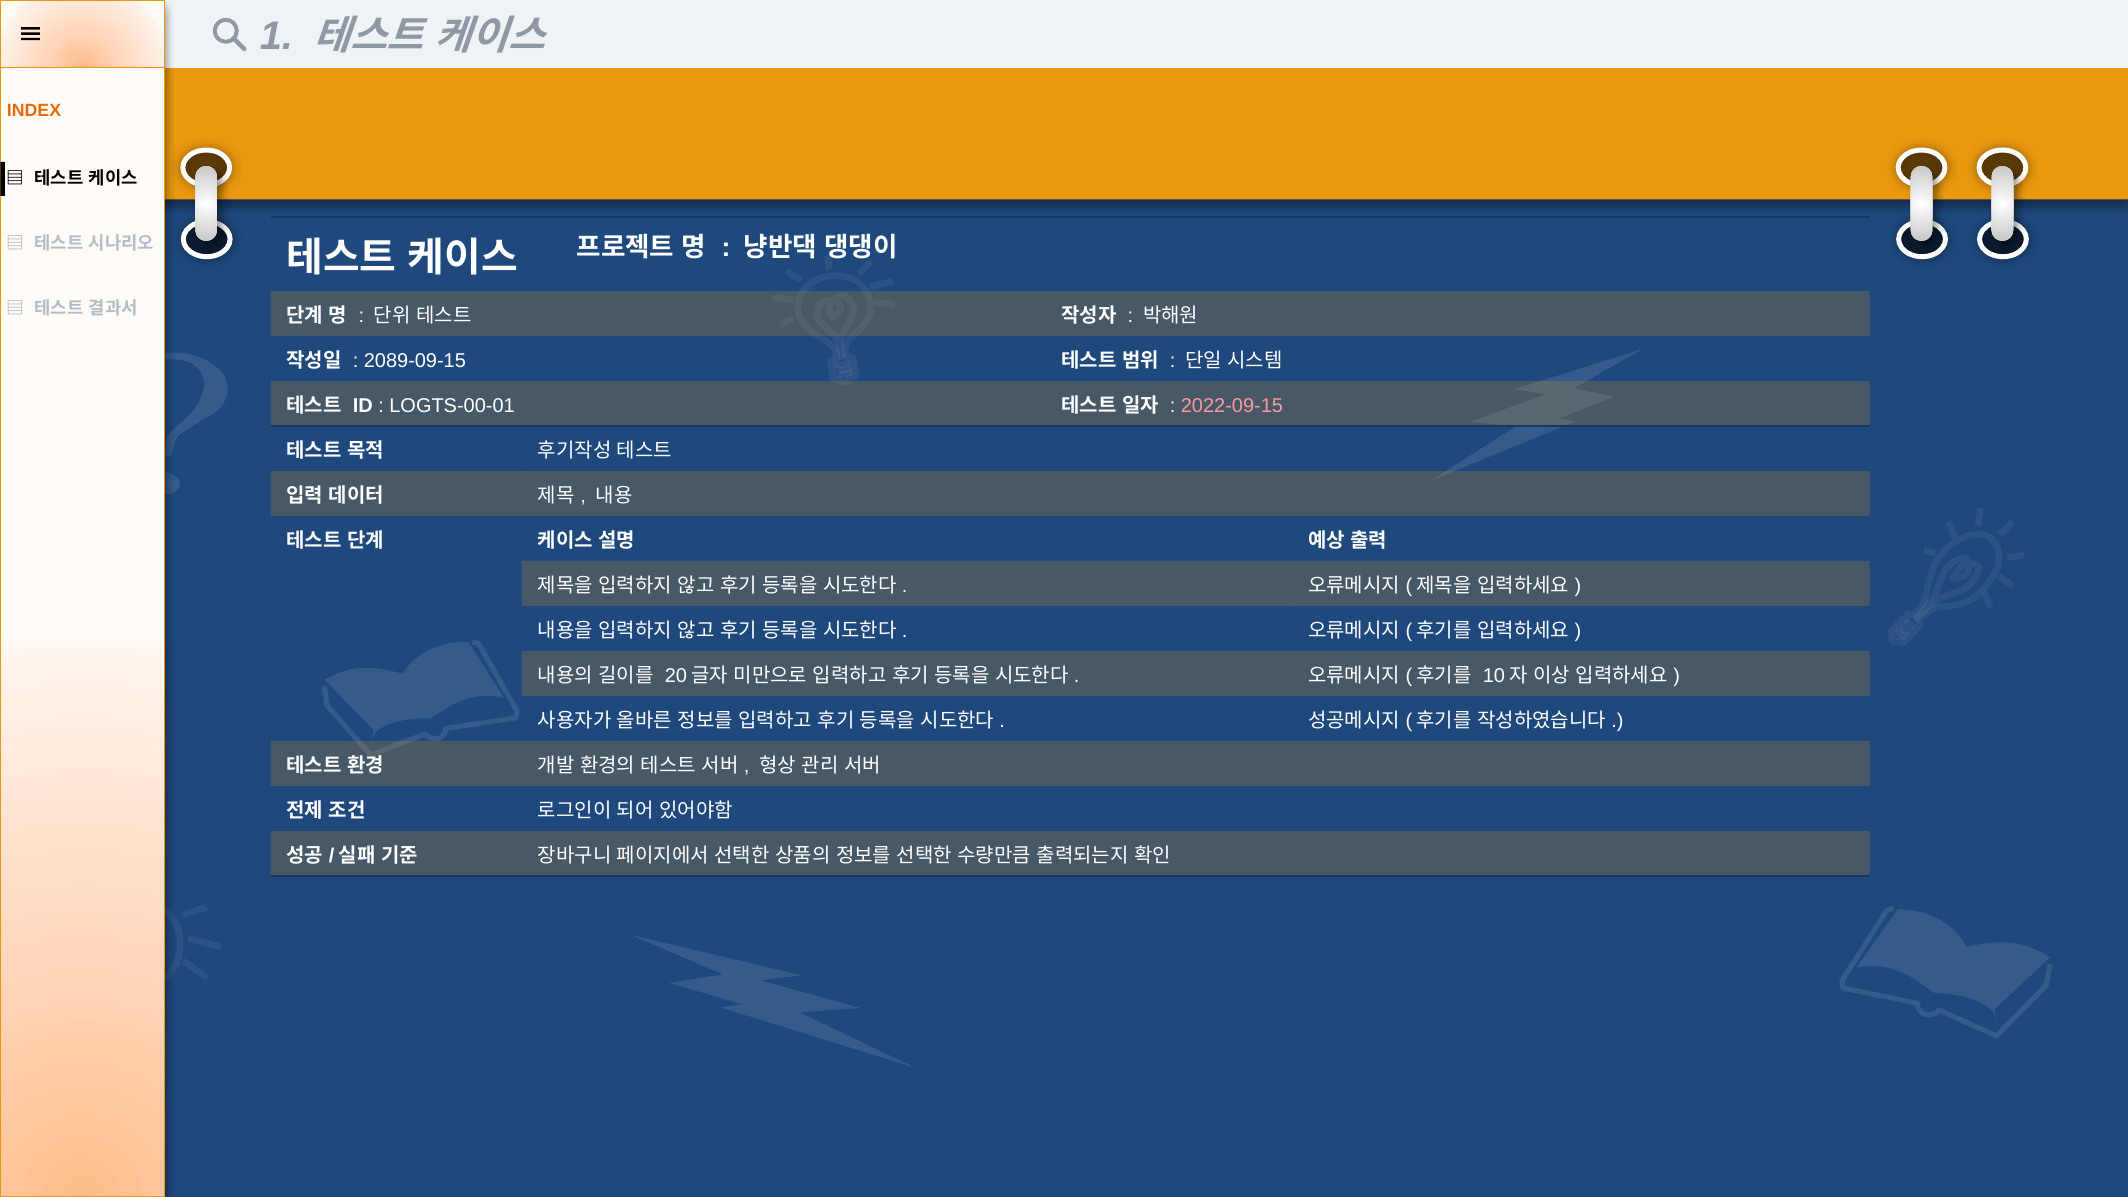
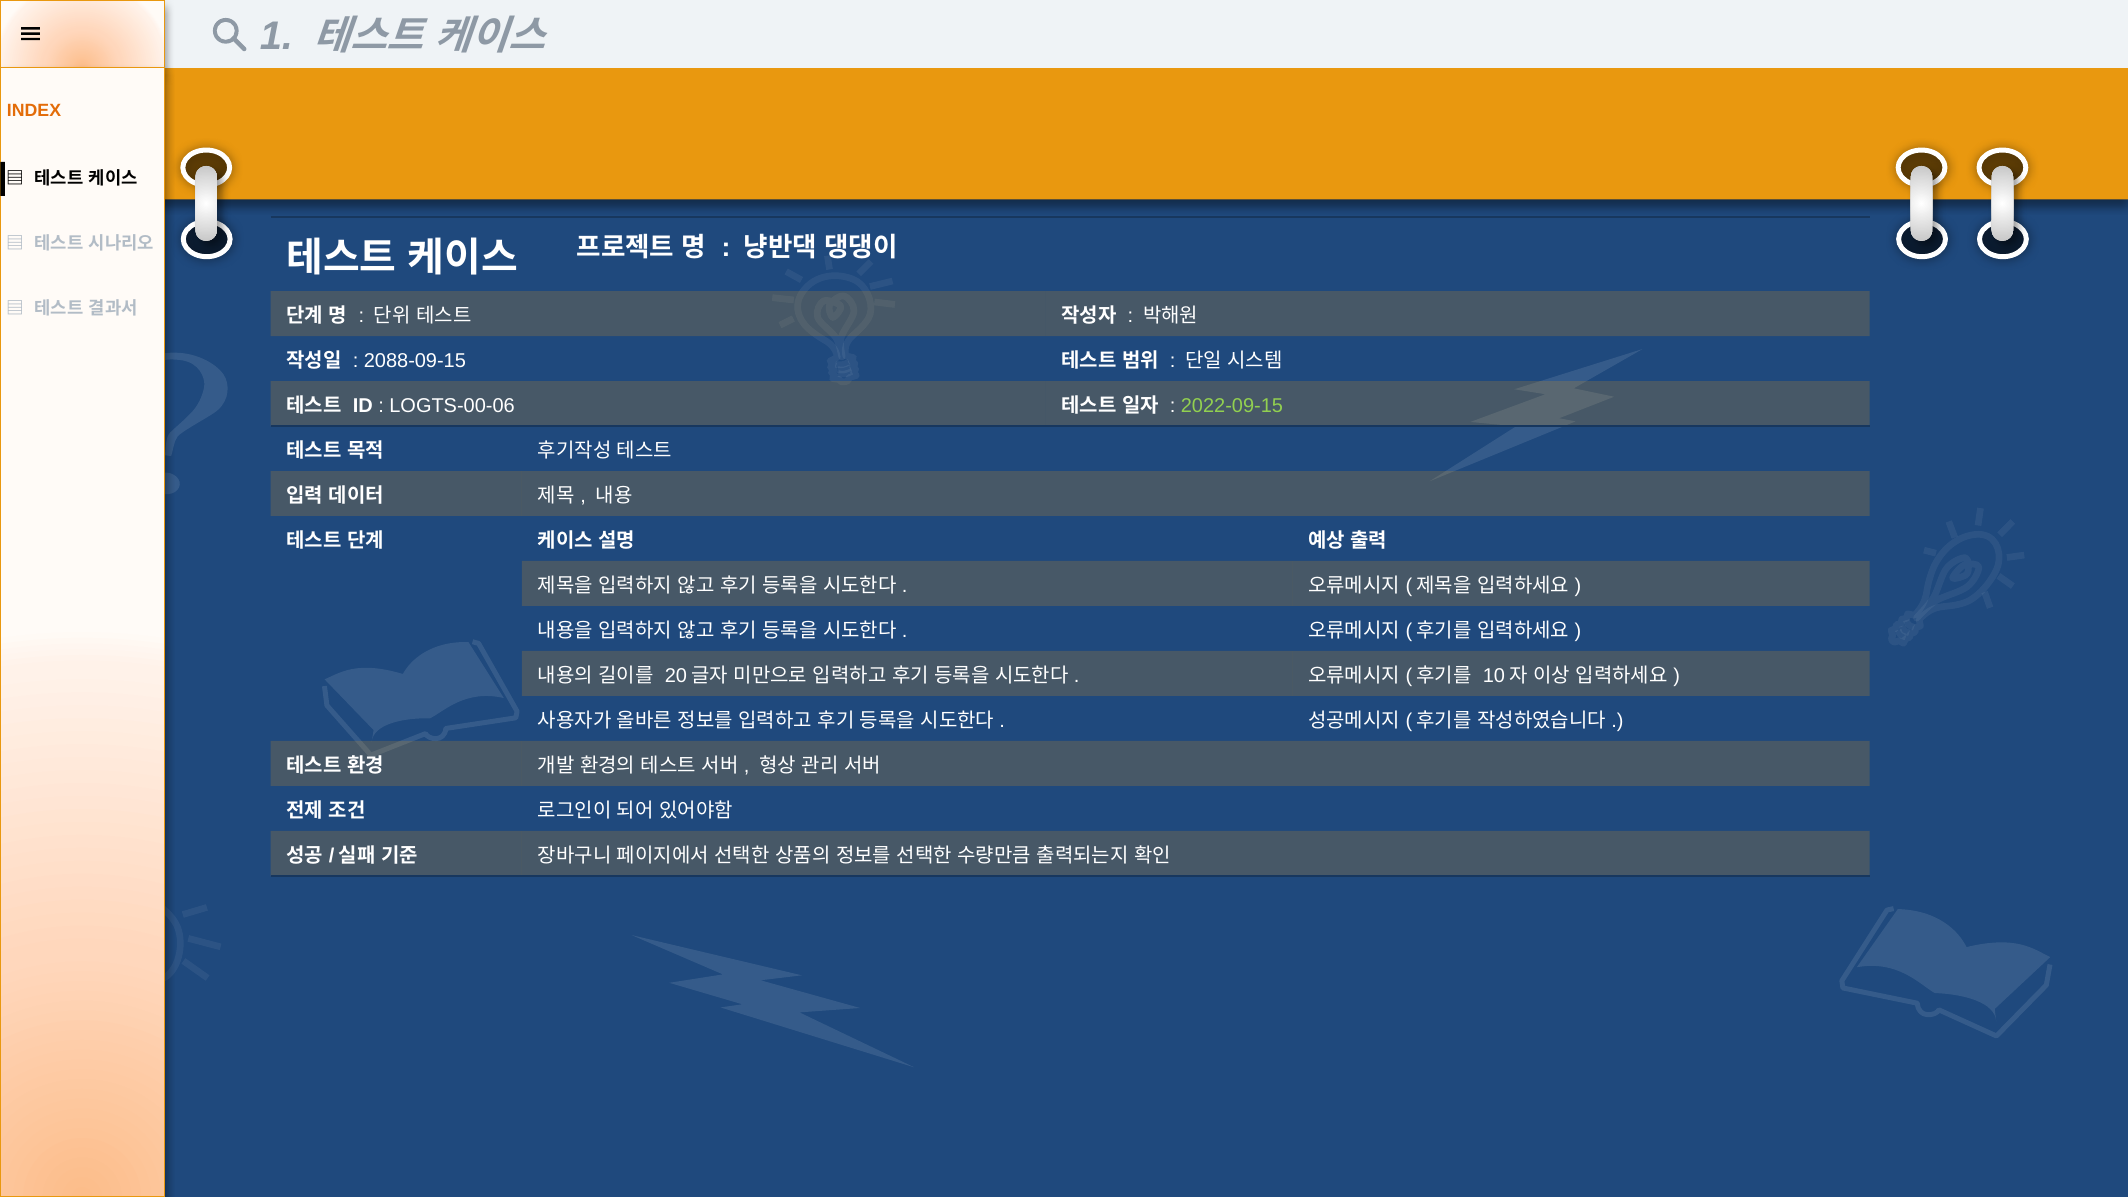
2089-09-15: 2089-09-15 -> 2088-09-15
LOGTS-00-01: LOGTS-00-01 -> LOGTS-00-06
2022-09-15 colour: pink -> light green
